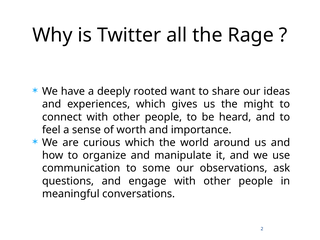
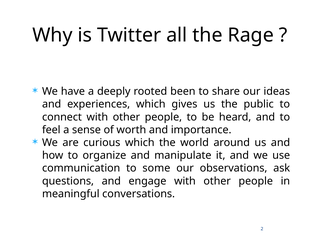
want: want -> been
might: might -> public
